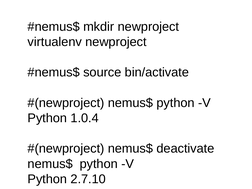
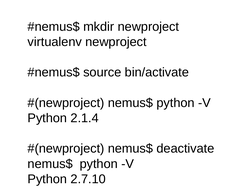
1.0.4: 1.0.4 -> 2.1.4
